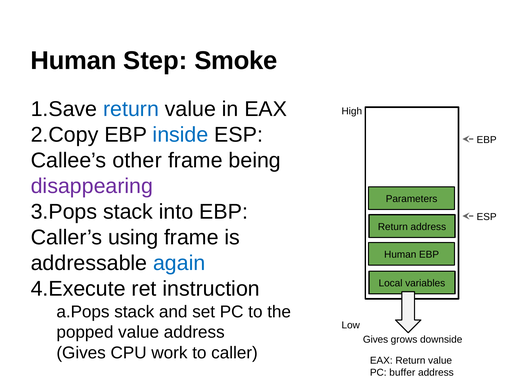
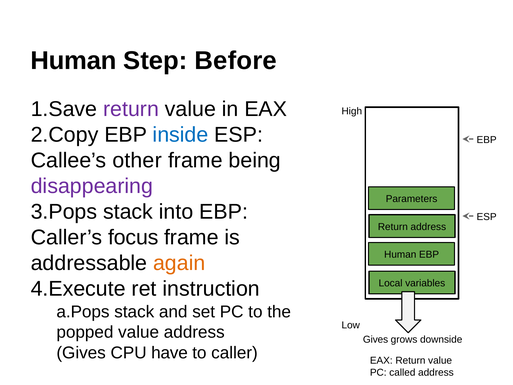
Smoke: Smoke -> Before
return at (131, 109) colour: blue -> purple
using: using -> focus
again colour: blue -> orange
work: work -> have
buffer: buffer -> called
